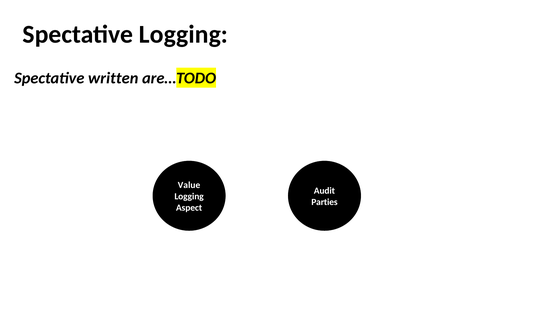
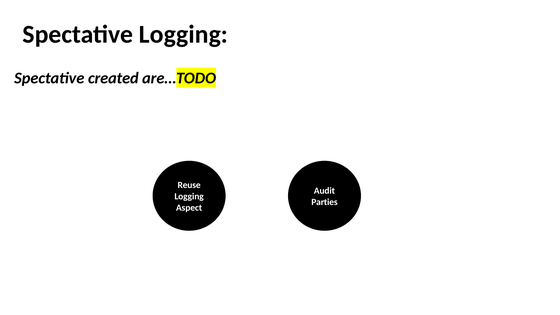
written: written -> created
Value: Value -> Reuse
